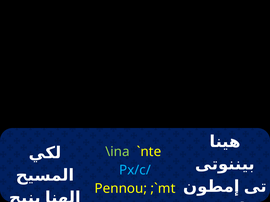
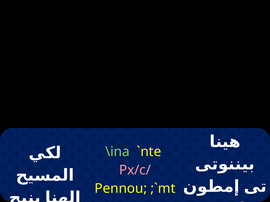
Px/c/ colour: light blue -> pink
